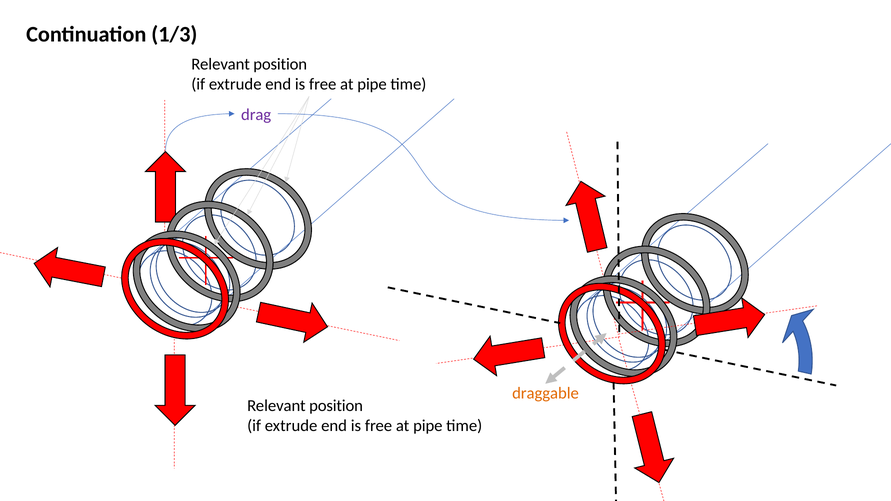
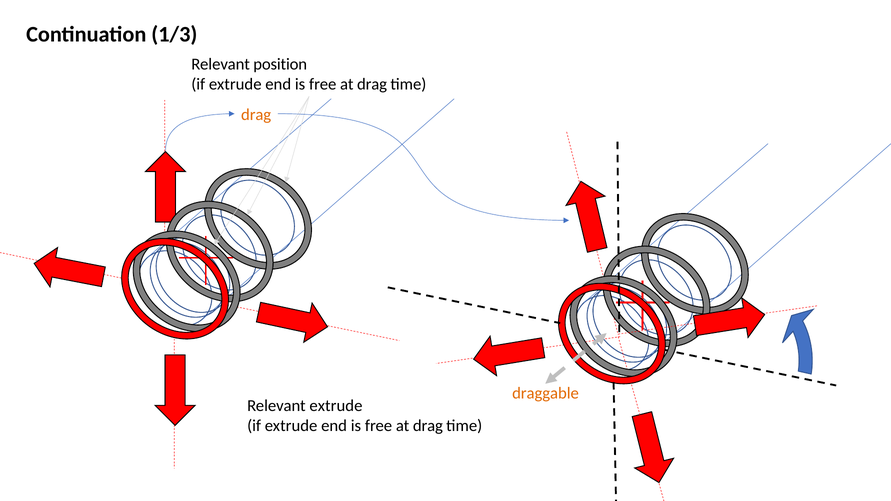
pipe at (372, 84): pipe -> drag
drag at (256, 115) colour: purple -> orange
position at (336, 406): position -> extrude
pipe at (428, 426): pipe -> drag
